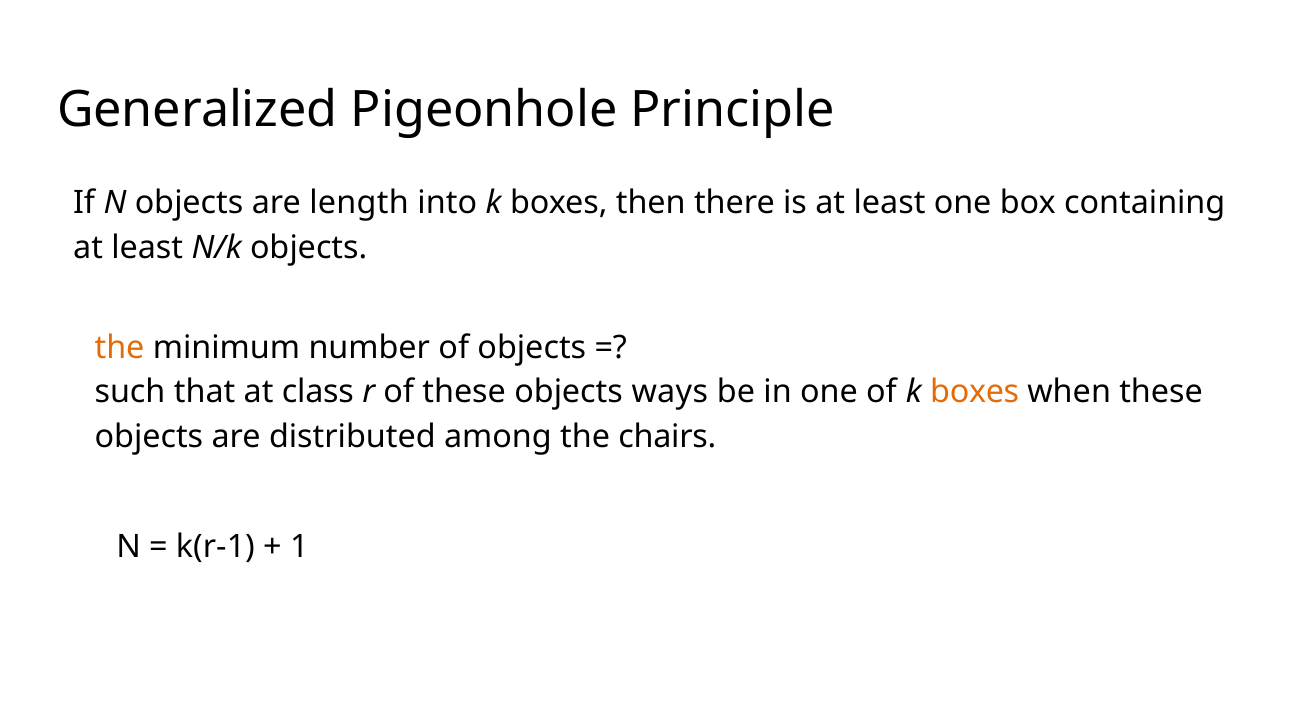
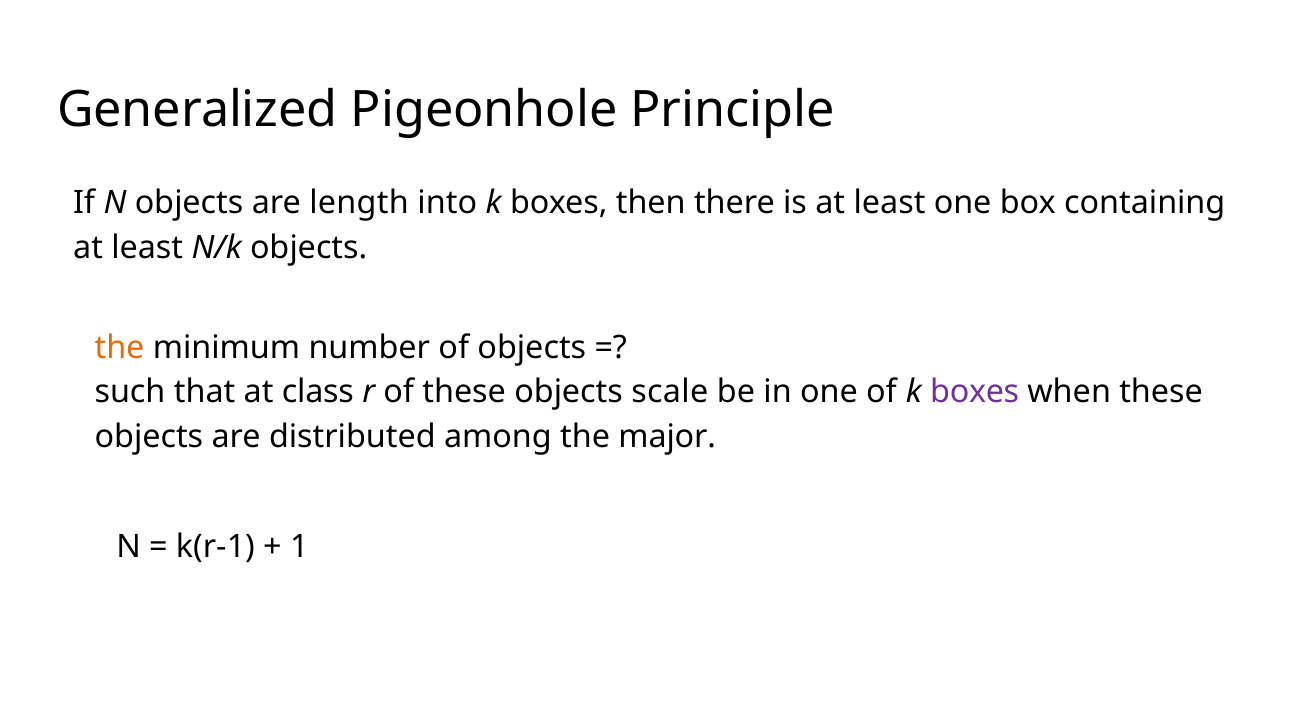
ways: ways -> scale
boxes at (975, 393) colour: orange -> purple
chairs: chairs -> major
